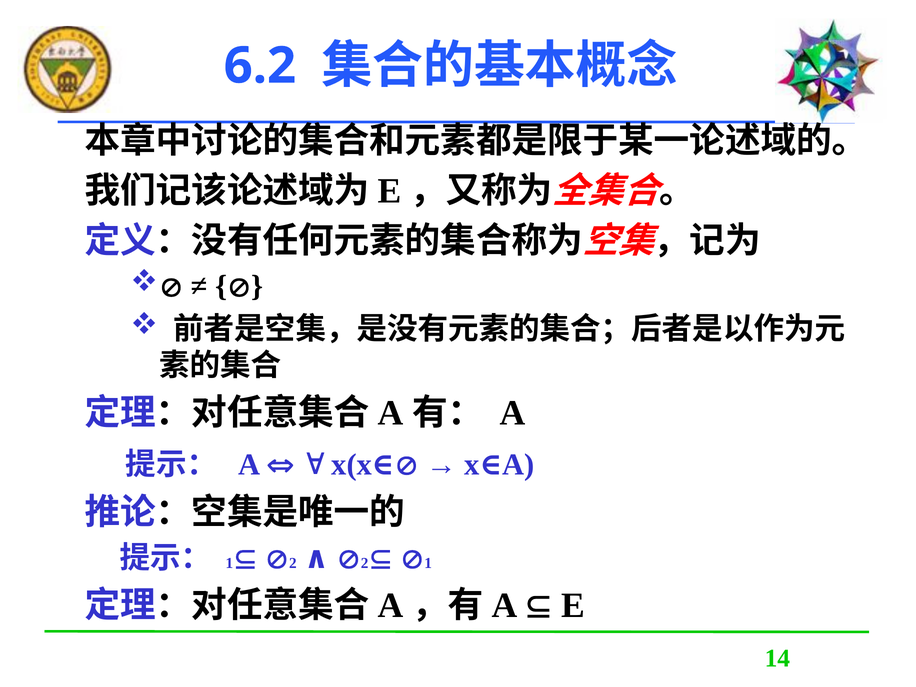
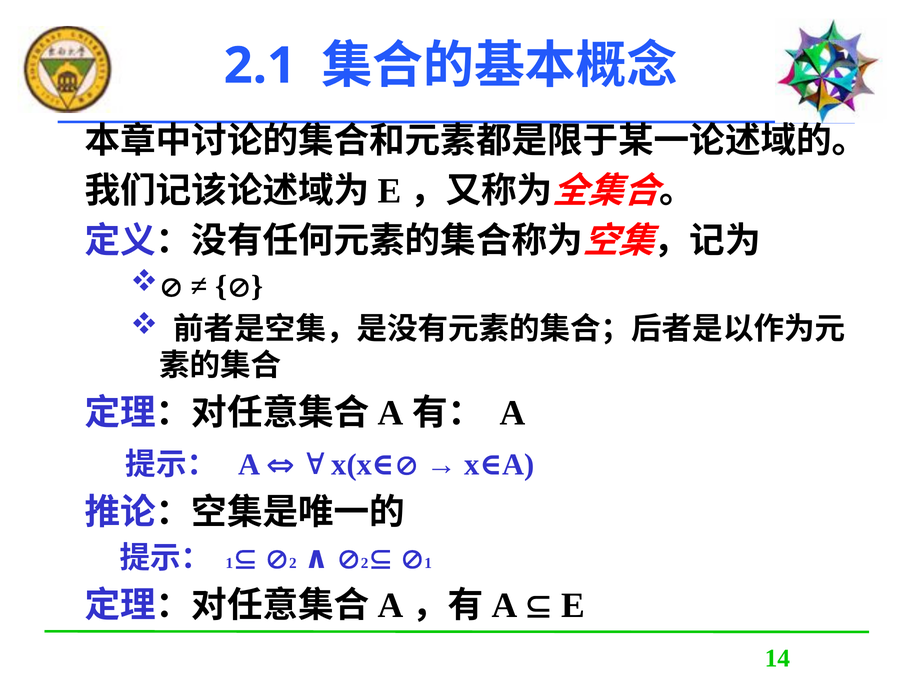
6.2: 6.2 -> 2.1
